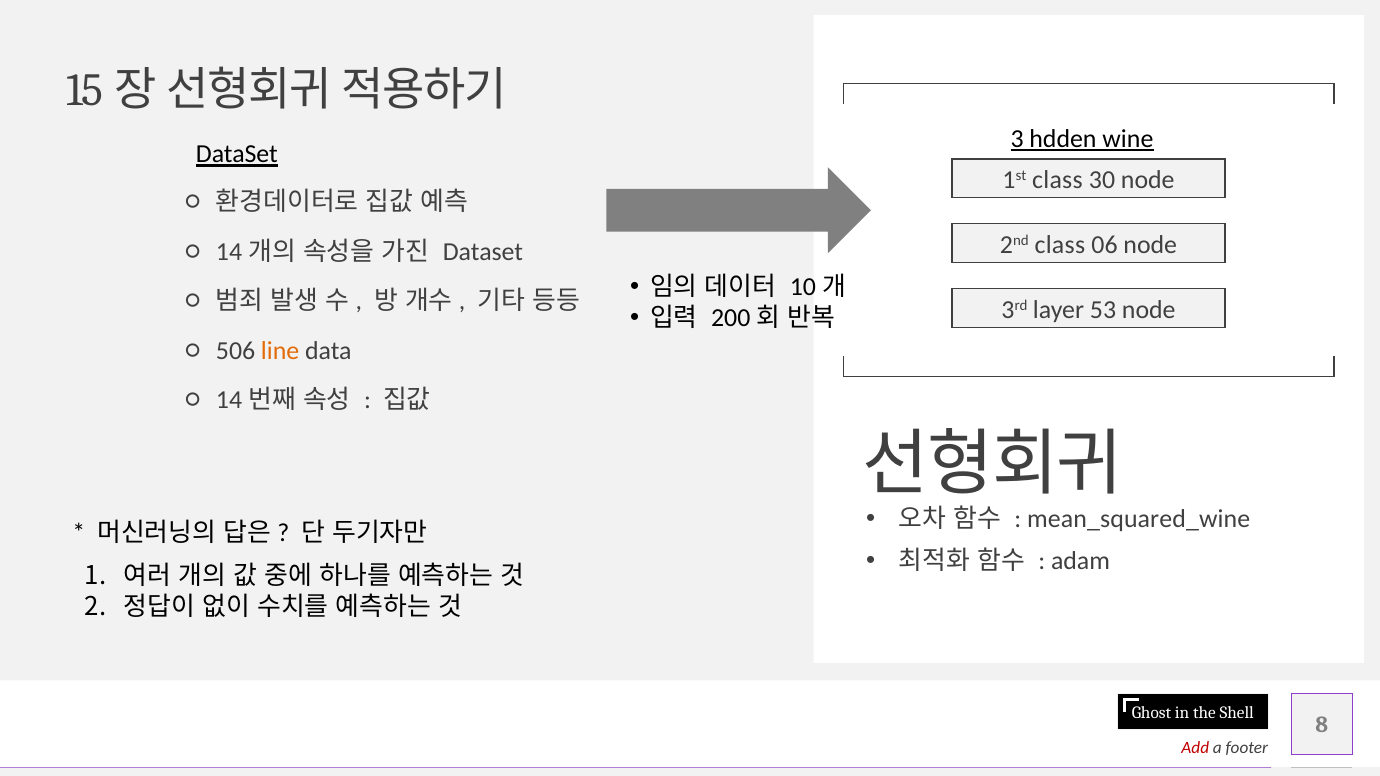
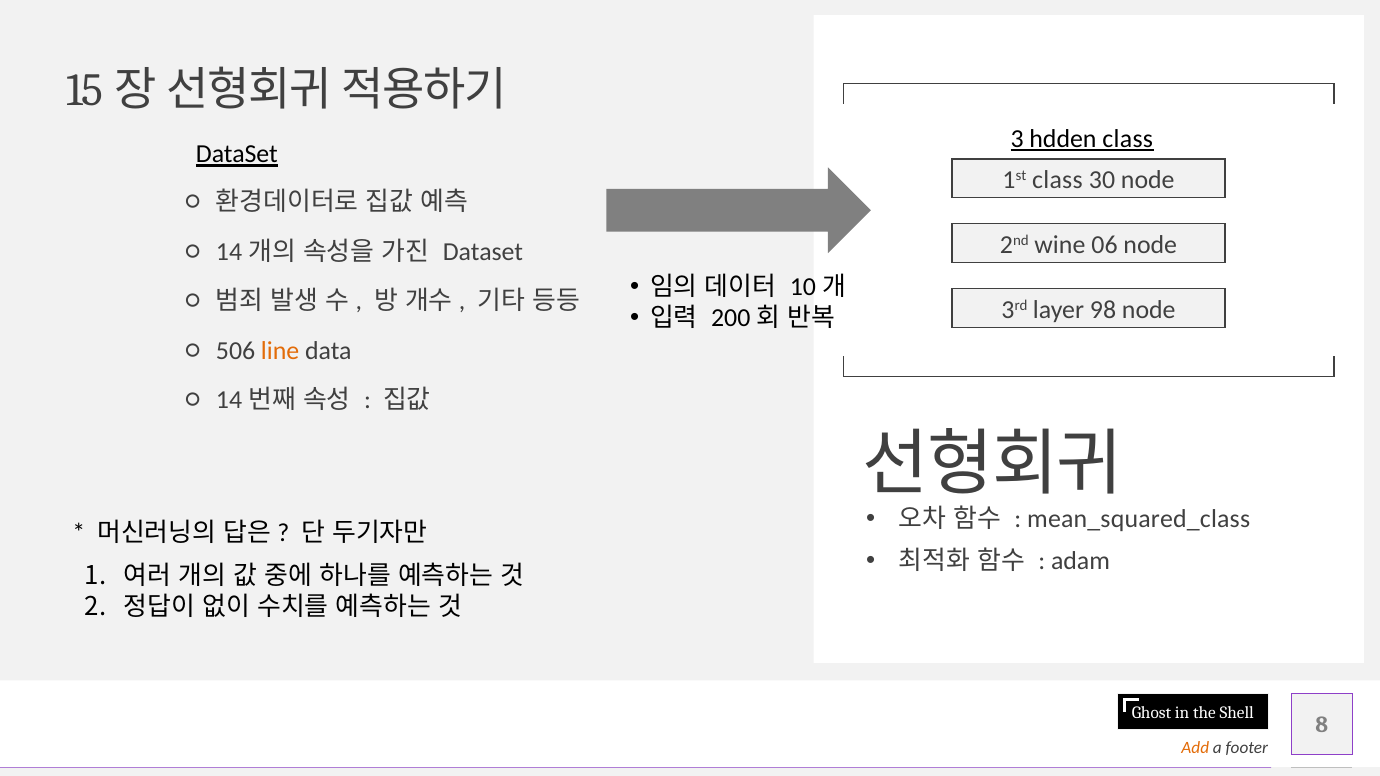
hdden wine: wine -> class
2nd class: class -> wine
53: 53 -> 98
mean_squared_wine: mean_squared_wine -> mean_squared_class
Add colour: red -> orange
